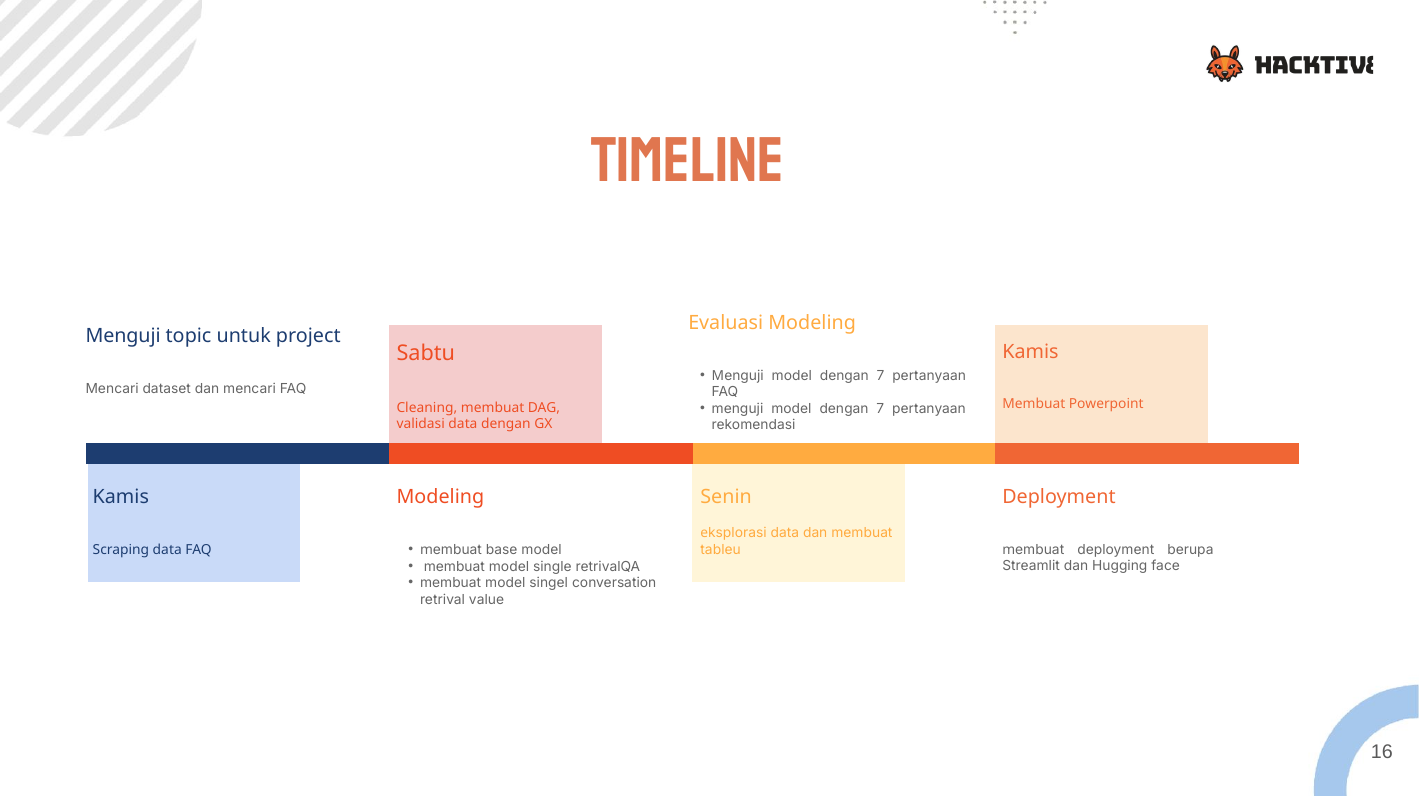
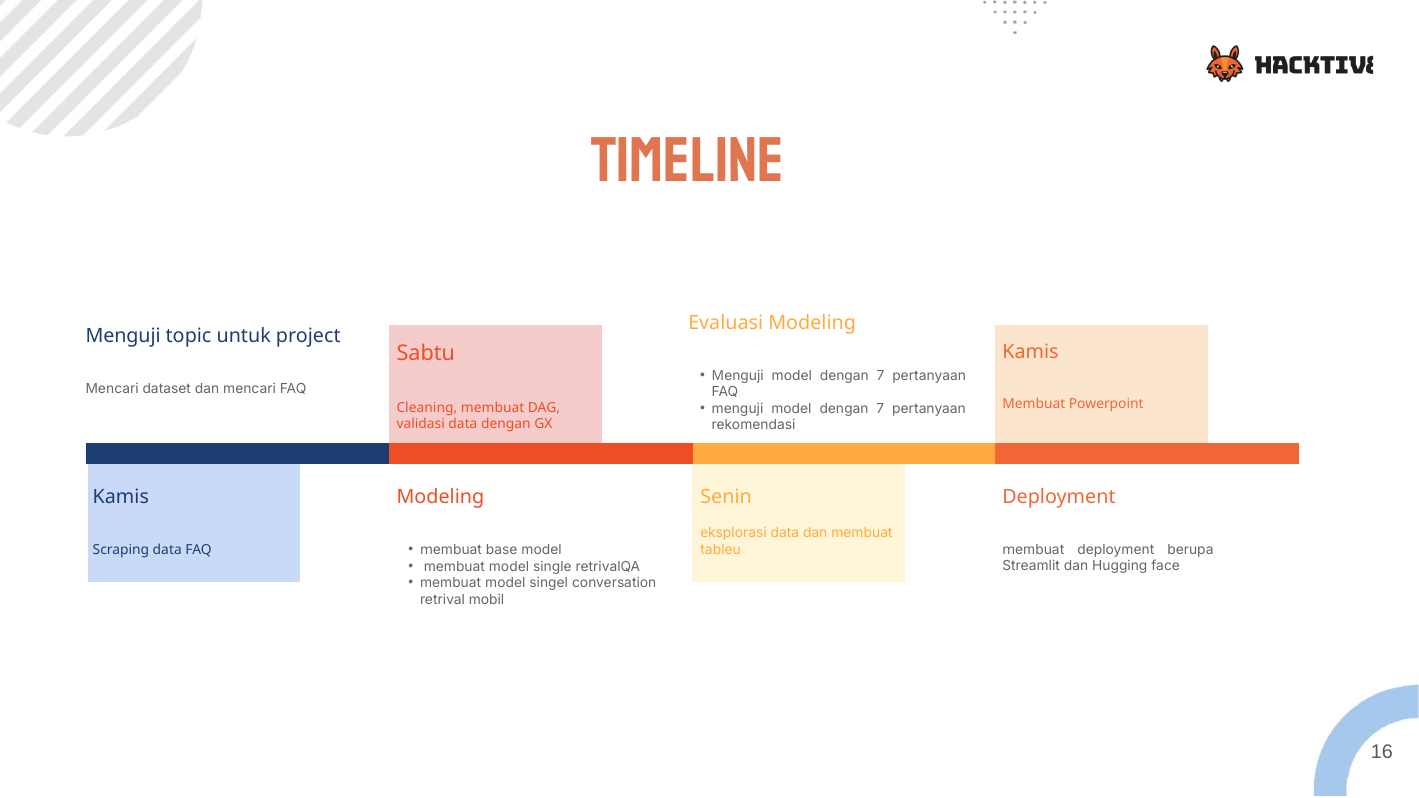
value: value -> mobil
